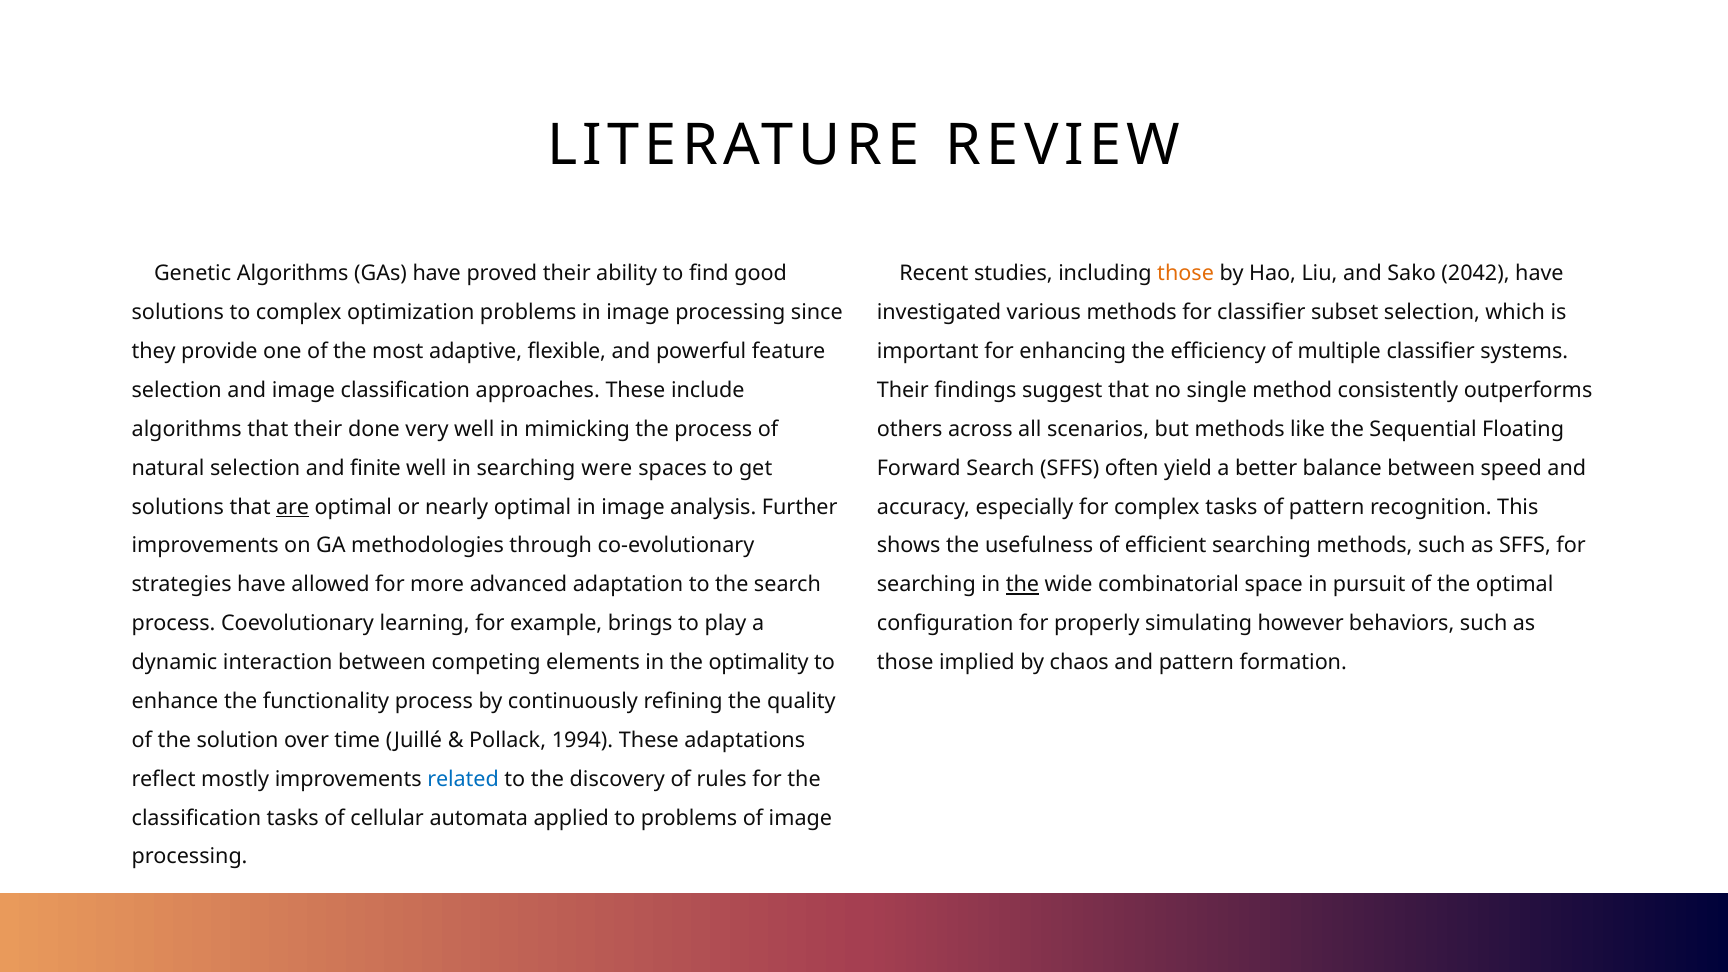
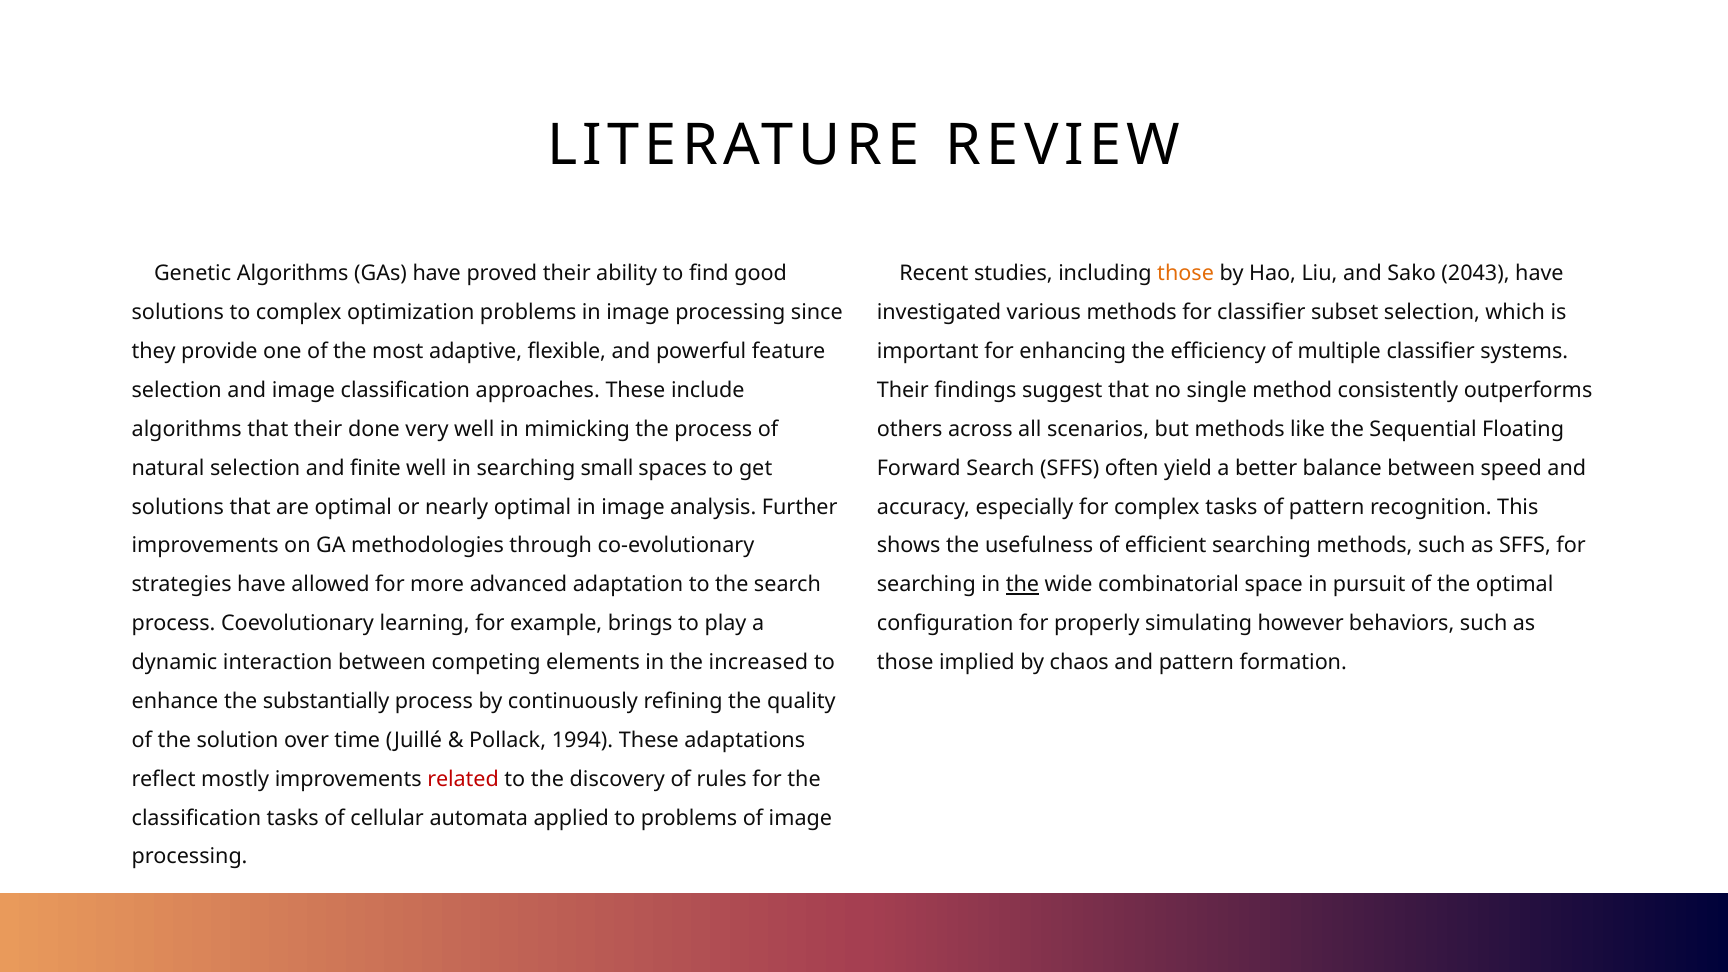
2042: 2042 -> 2043
were: were -> small
are underline: present -> none
optimality: optimality -> increased
functionality: functionality -> substantially
related colour: blue -> red
